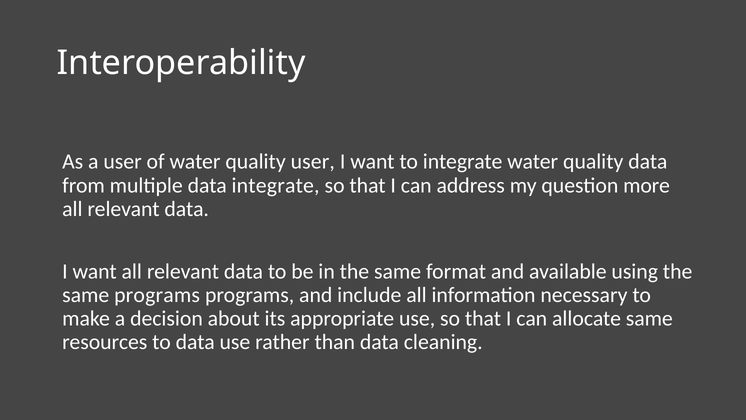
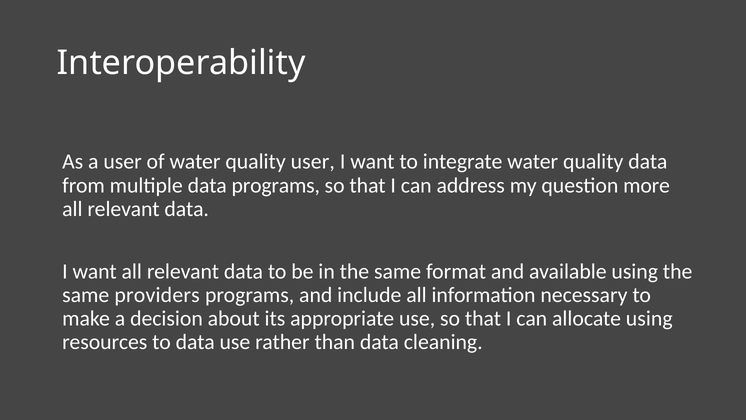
data integrate: integrate -> programs
same programs: programs -> providers
allocate same: same -> using
